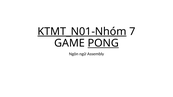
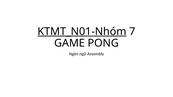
PONG underline: present -> none
